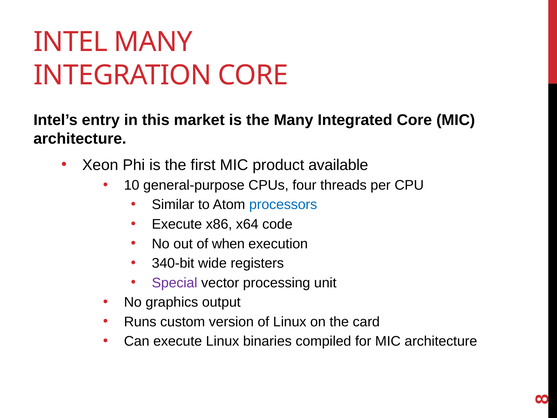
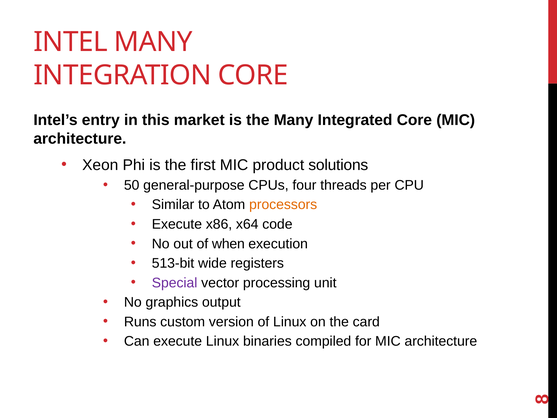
available: available -> solutions
10: 10 -> 50
processors colour: blue -> orange
340-bit: 340-bit -> 513-bit
